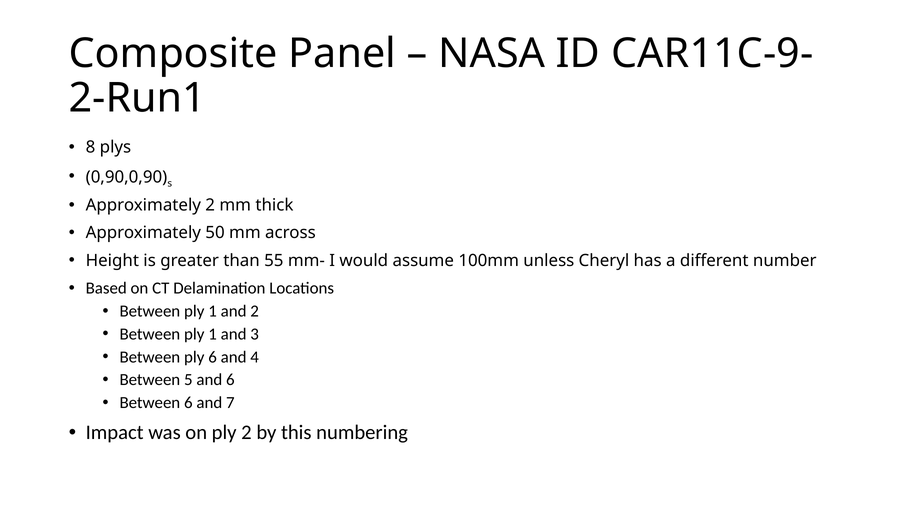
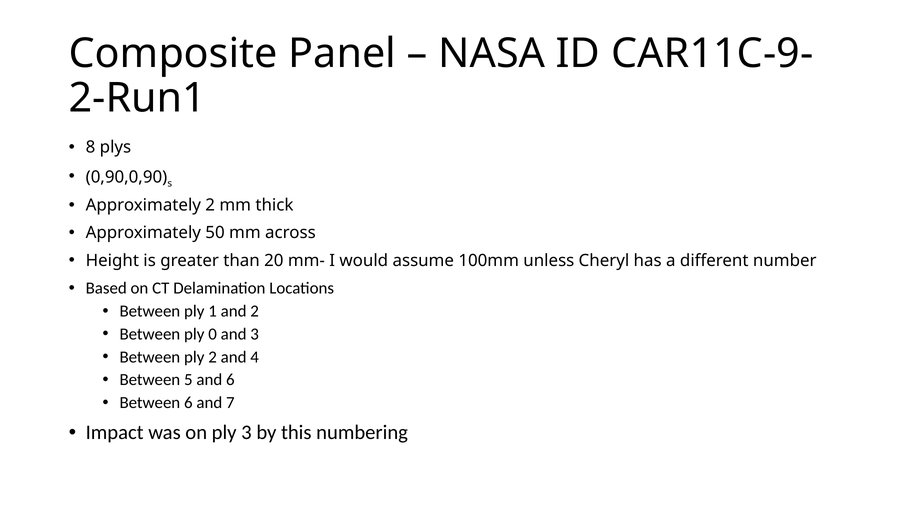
55: 55 -> 20
1 at (213, 334): 1 -> 0
ply 6: 6 -> 2
ply 2: 2 -> 3
